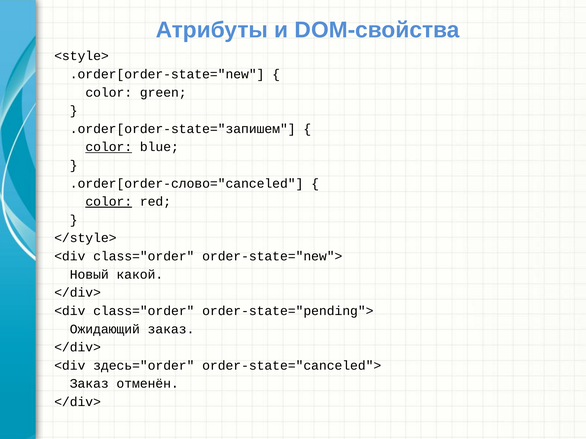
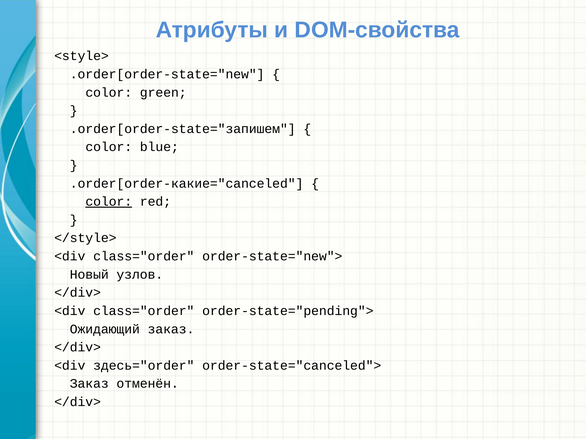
color at (109, 147) underline: present -> none
.order[order-слово="canceled: .order[order-слово="canceled -> .order[order-какие="canceled
какой: какой -> узлов
